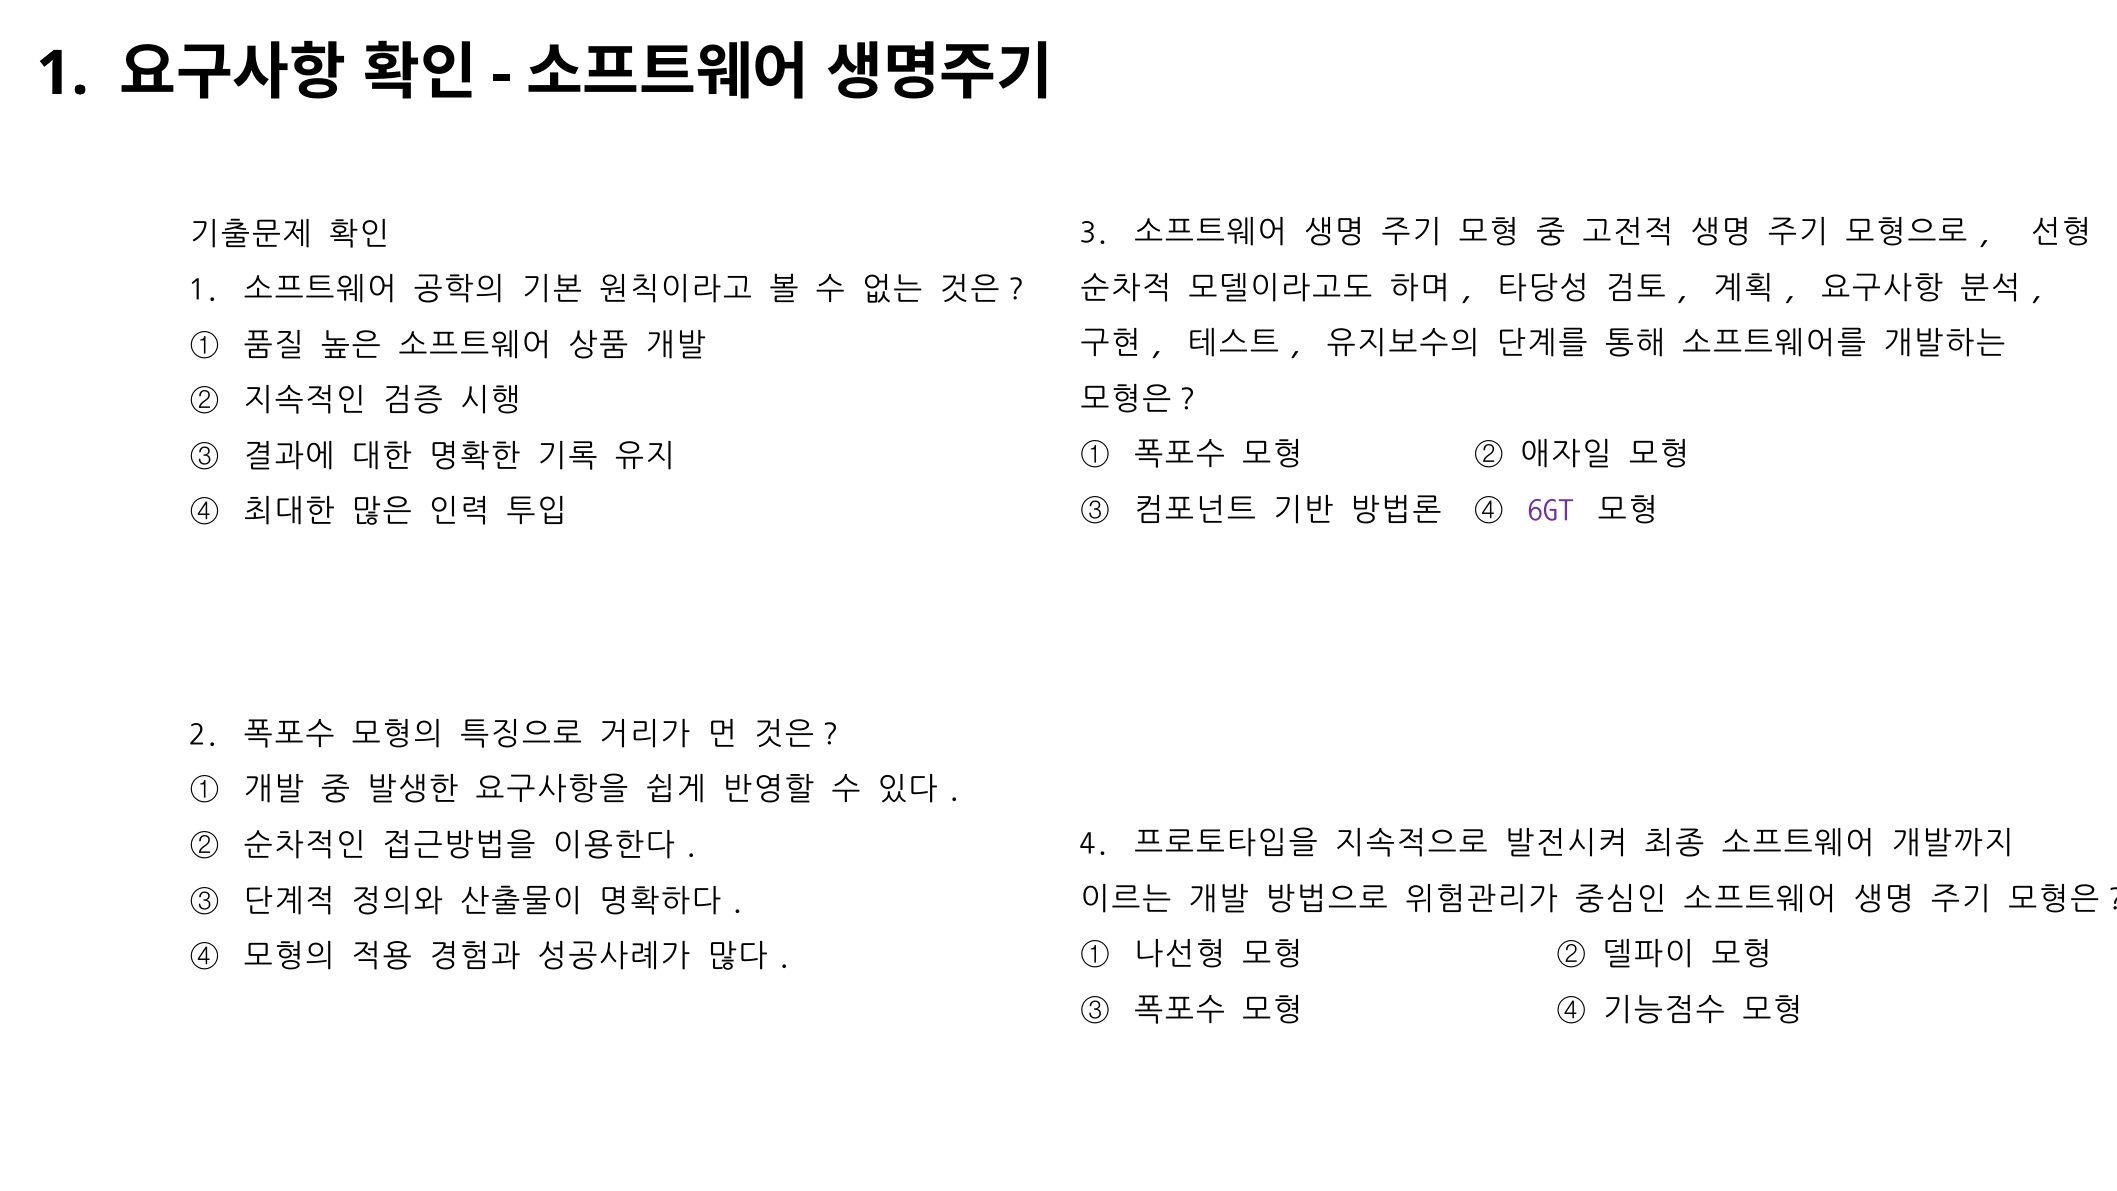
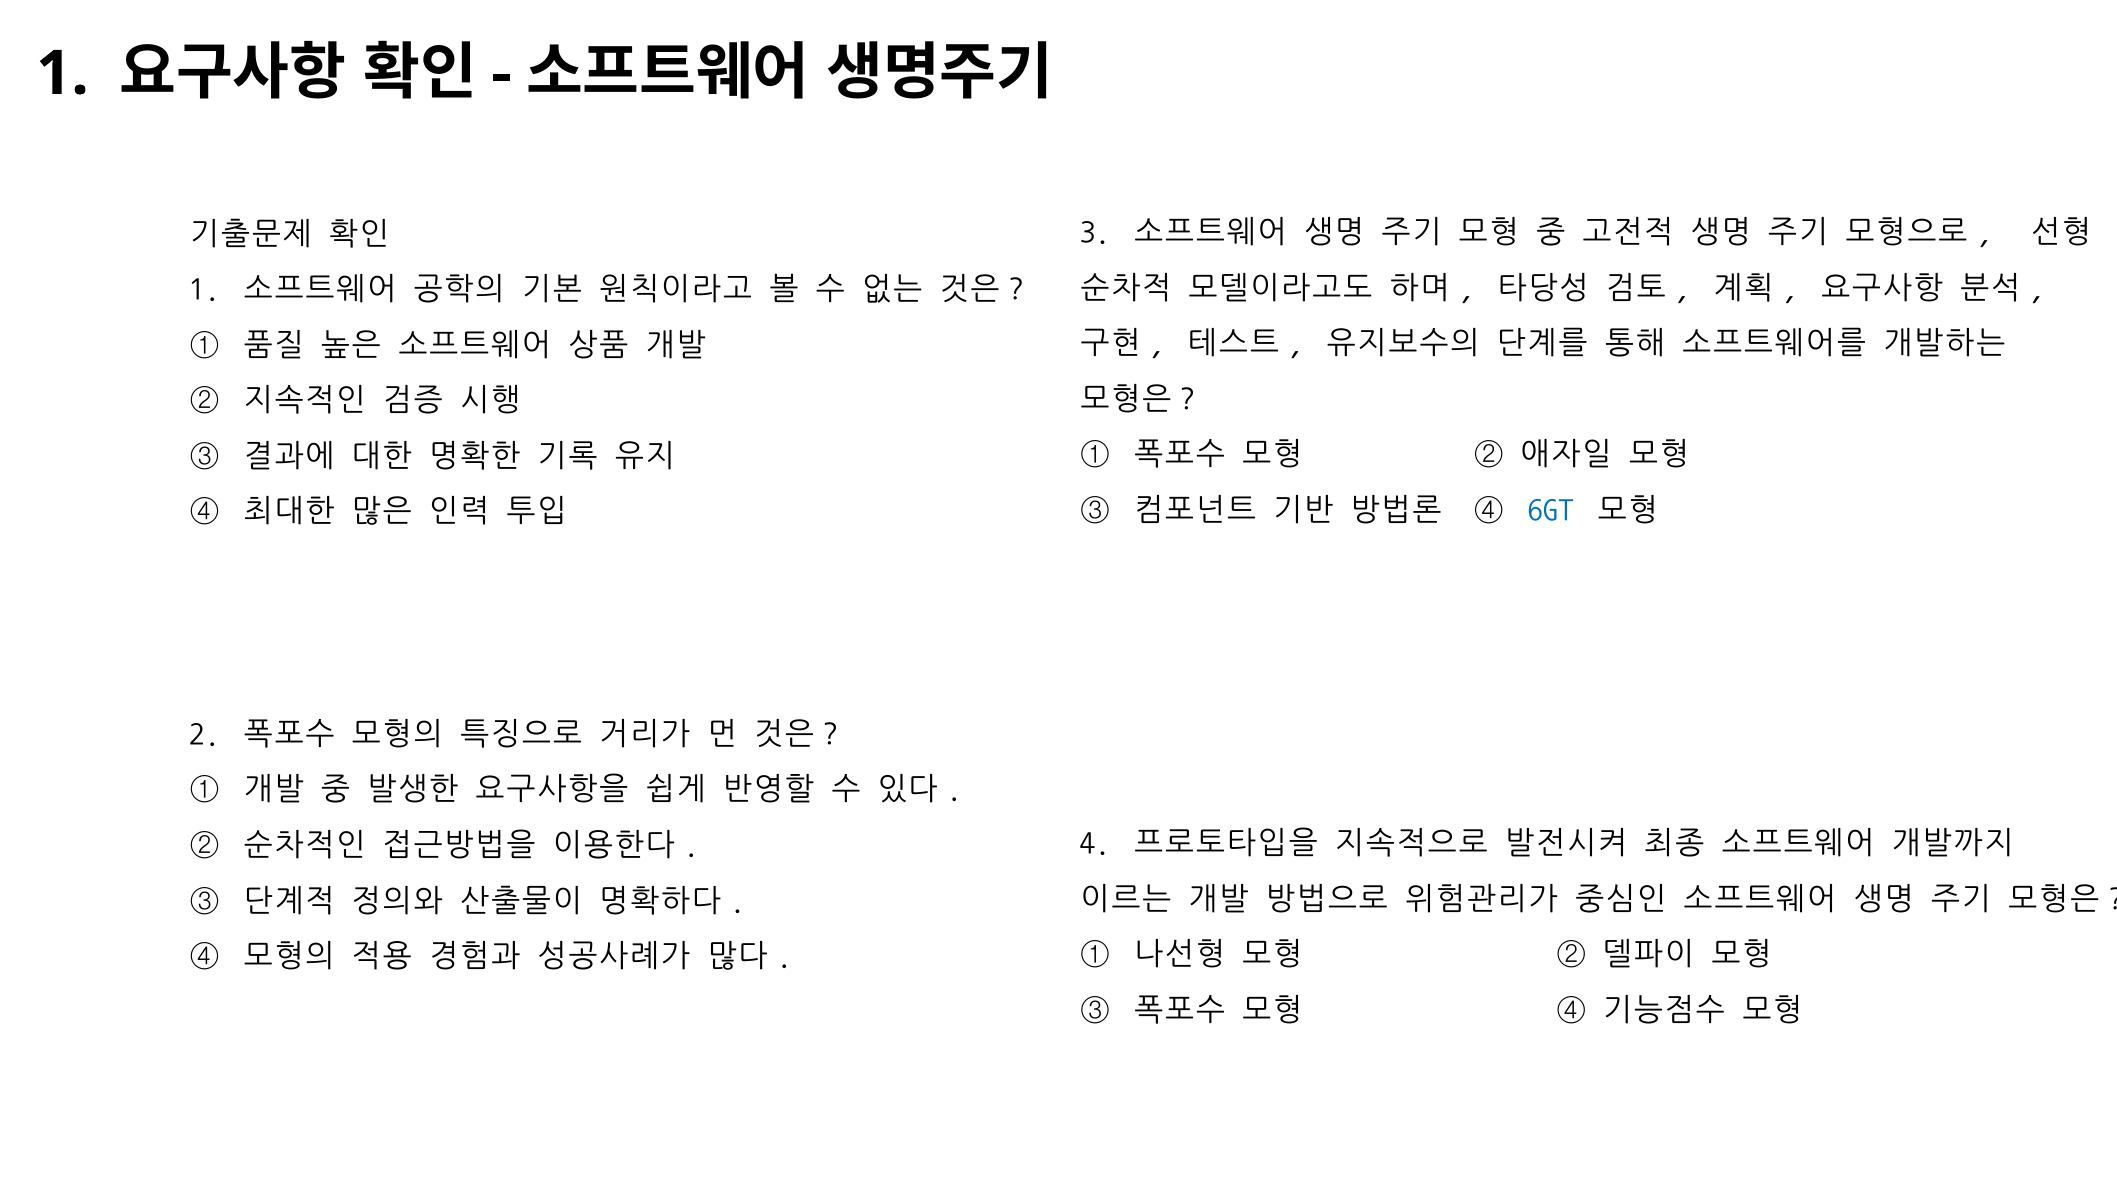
6GT colour: purple -> blue
